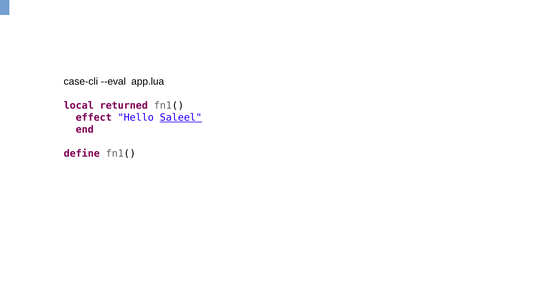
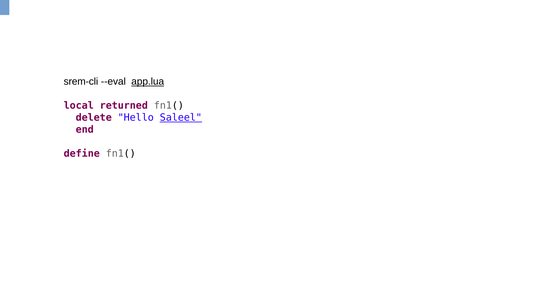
case-cli: case-cli -> srem-cli
app.lua underline: none -> present
effect: effect -> delete
